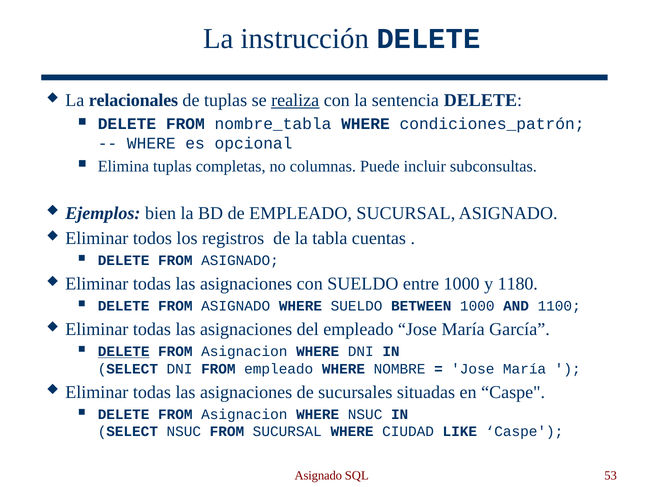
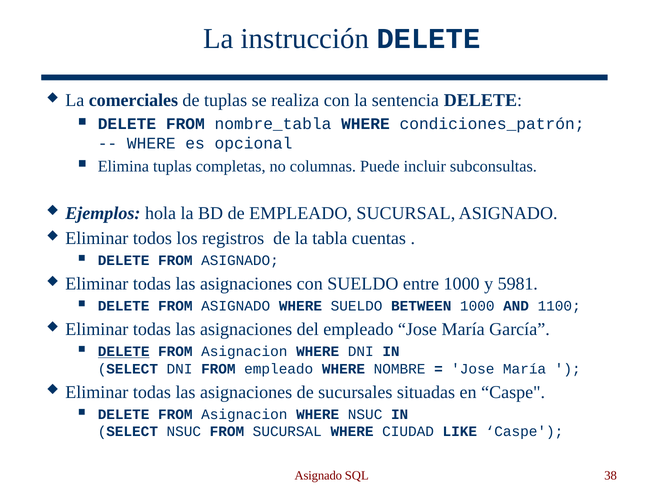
relacionales: relacionales -> comerciales
realiza underline: present -> none
bien: bien -> hola
1180: 1180 -> 5981
53: 53 -> 38
